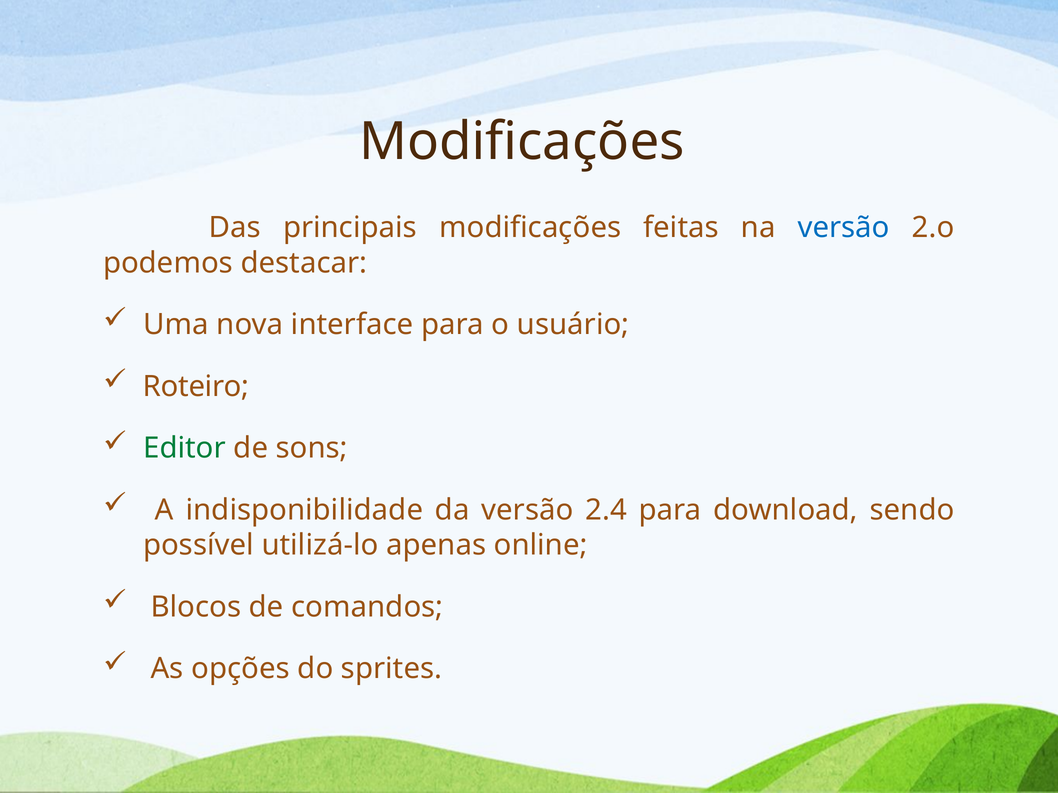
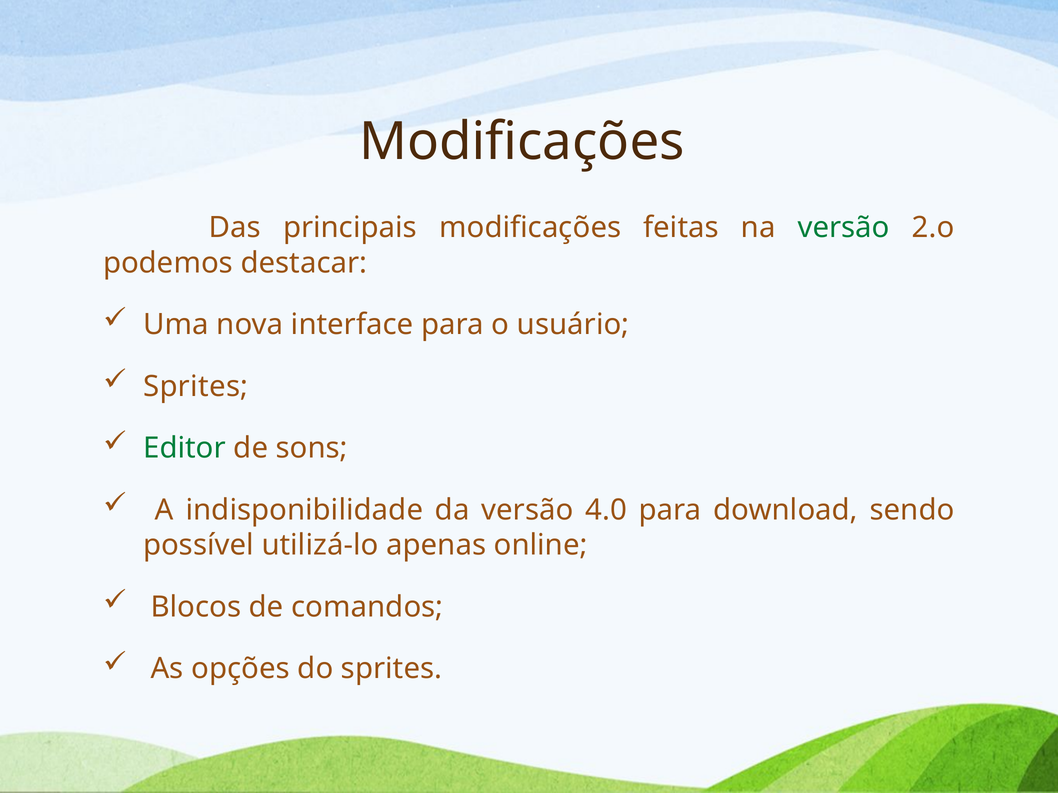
versão at (844, 228) colour: blue -> green
Roteiro at (196, 387): Roteiro -> Sprites
2.4: 2.4 -> 4.0
